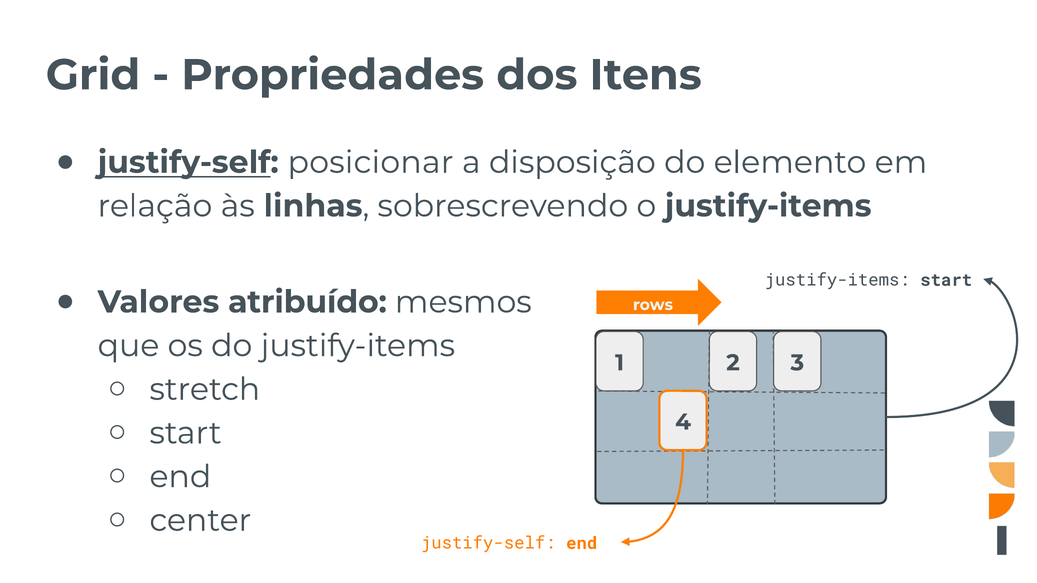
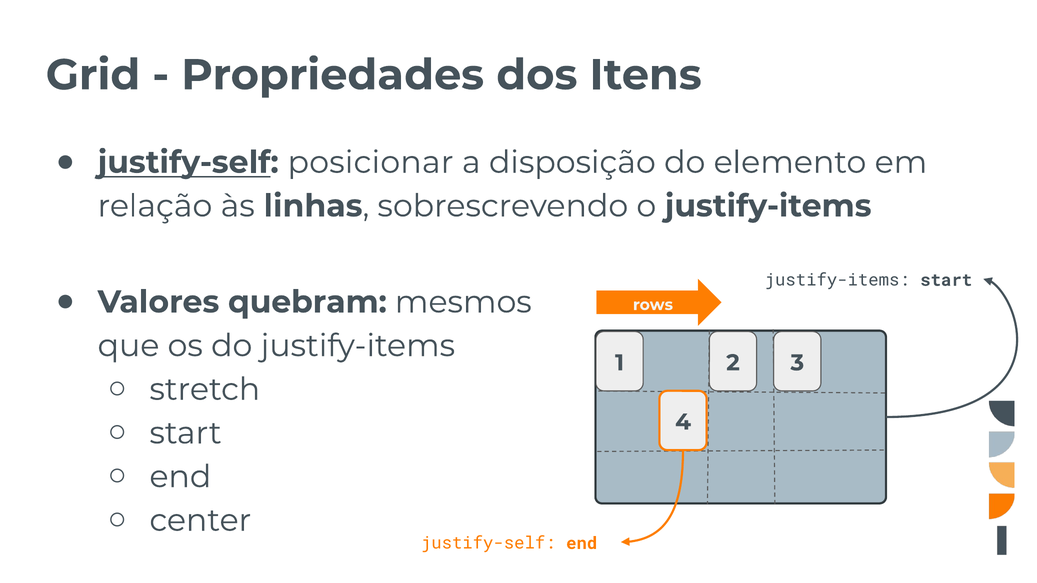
atribuído: atribuído -> quebram
